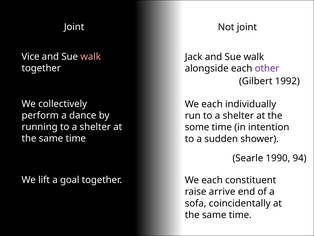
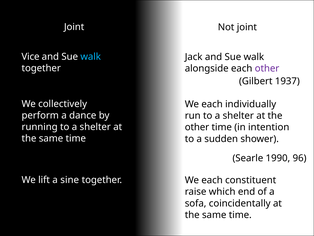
walk at (91, 56) colour: pink -> light blue
1992: 1992 -> 1937
some at (197, 127): some -> other
94: 94 -> 96
goal: goal -> sine
arrive: arrive -> which
